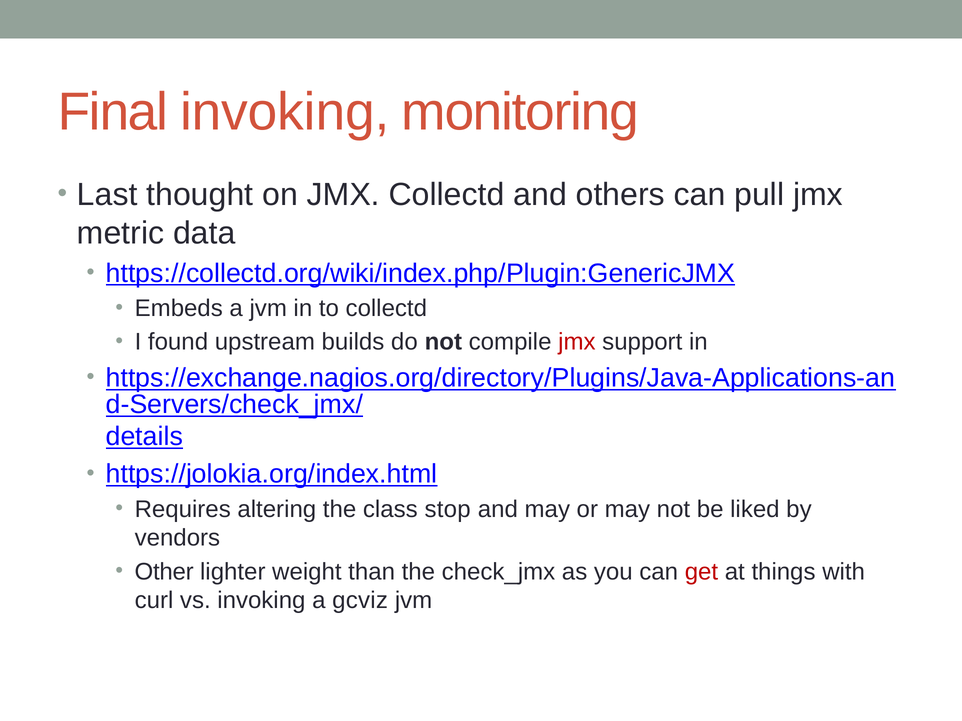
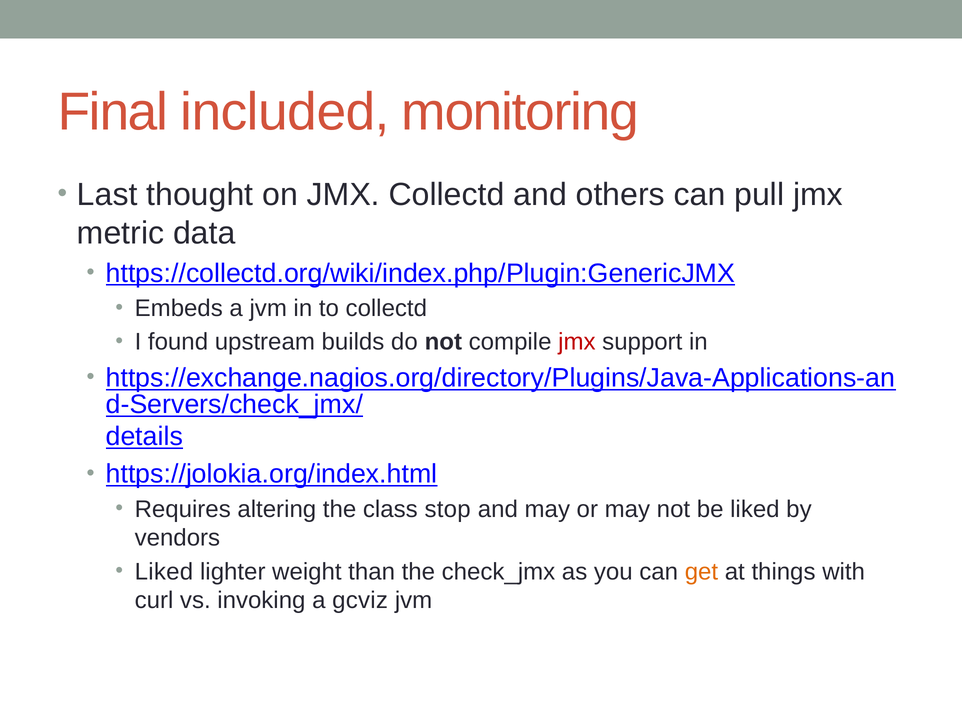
Final invoking: invoking -> included
Other at (164, 572): Other -> Liked
get colour: red -> orange
